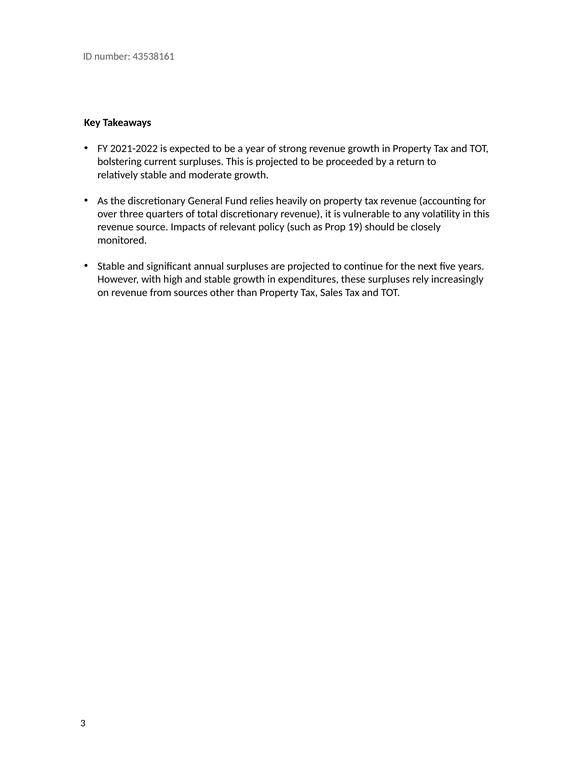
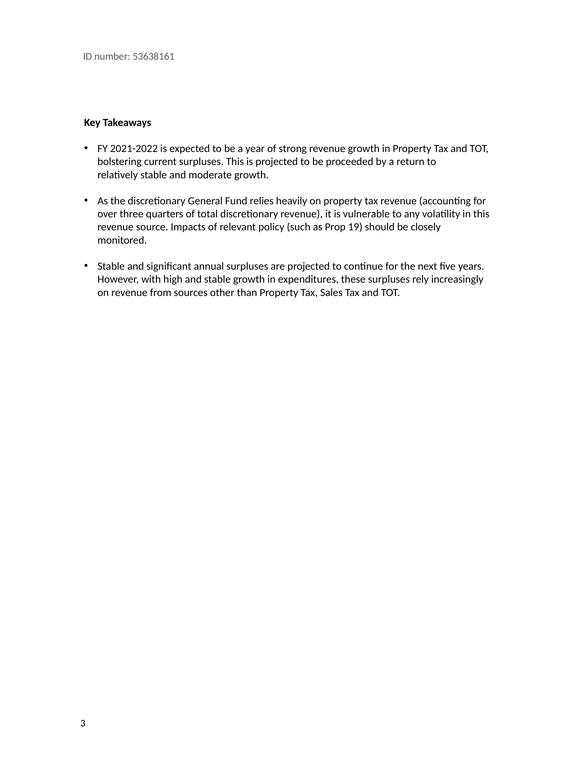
43538161: 43538161 -> 53638161
